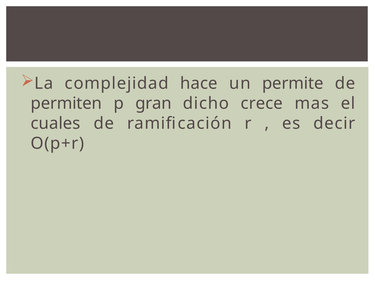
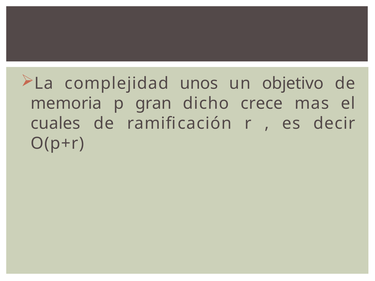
hace: hace -> unos
permite: permite -> objetivo
permiten: permiten -> memoria
